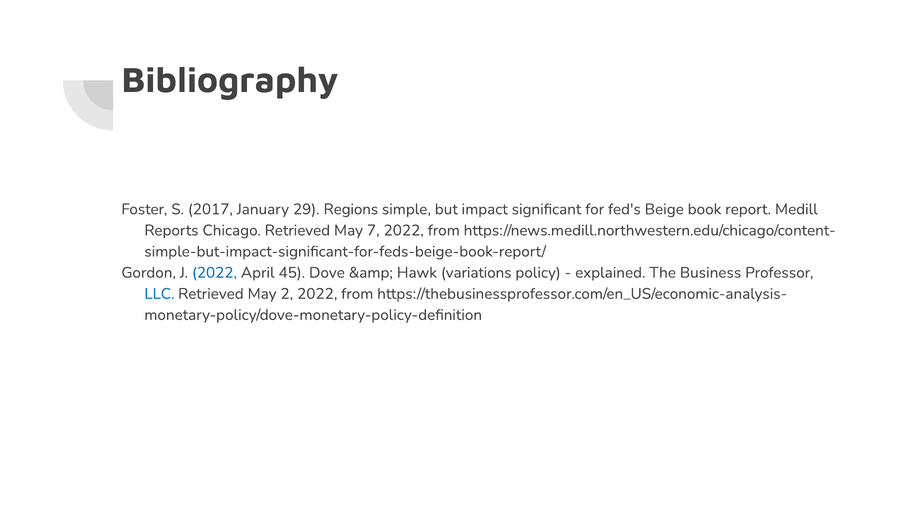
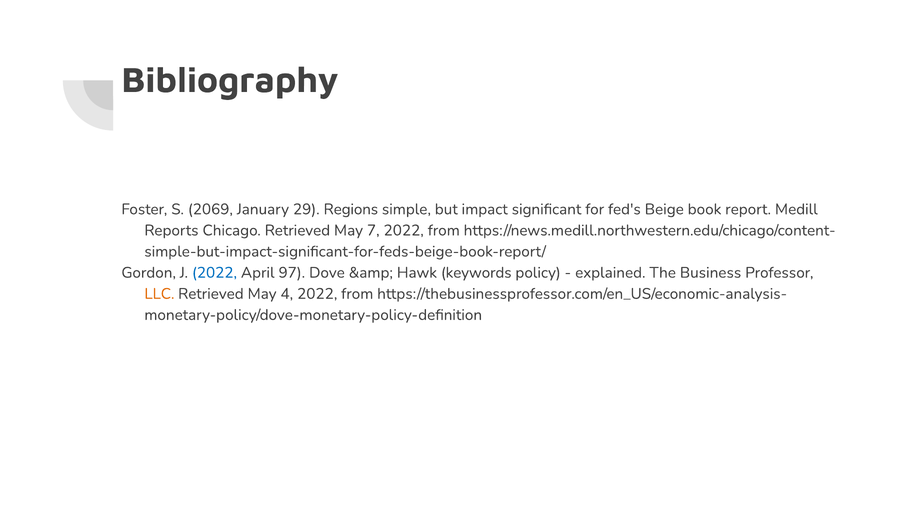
2017: 2017 -> 2069
45: 45 -> 97
variations: variations -> keywords
LLC colour: blue -> orange
2: 2 -> 4
